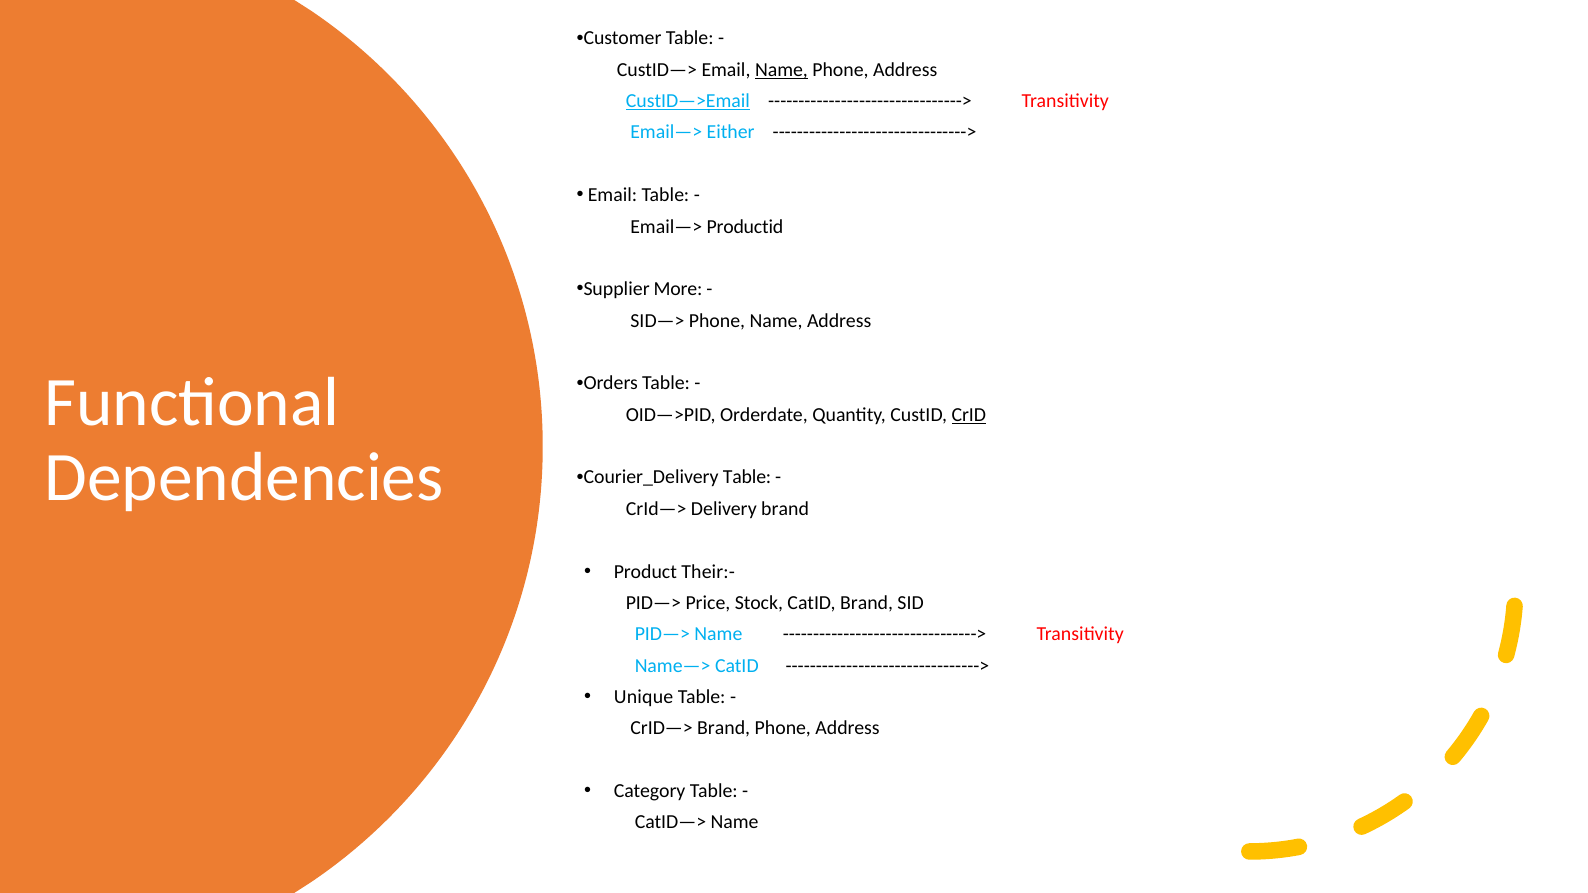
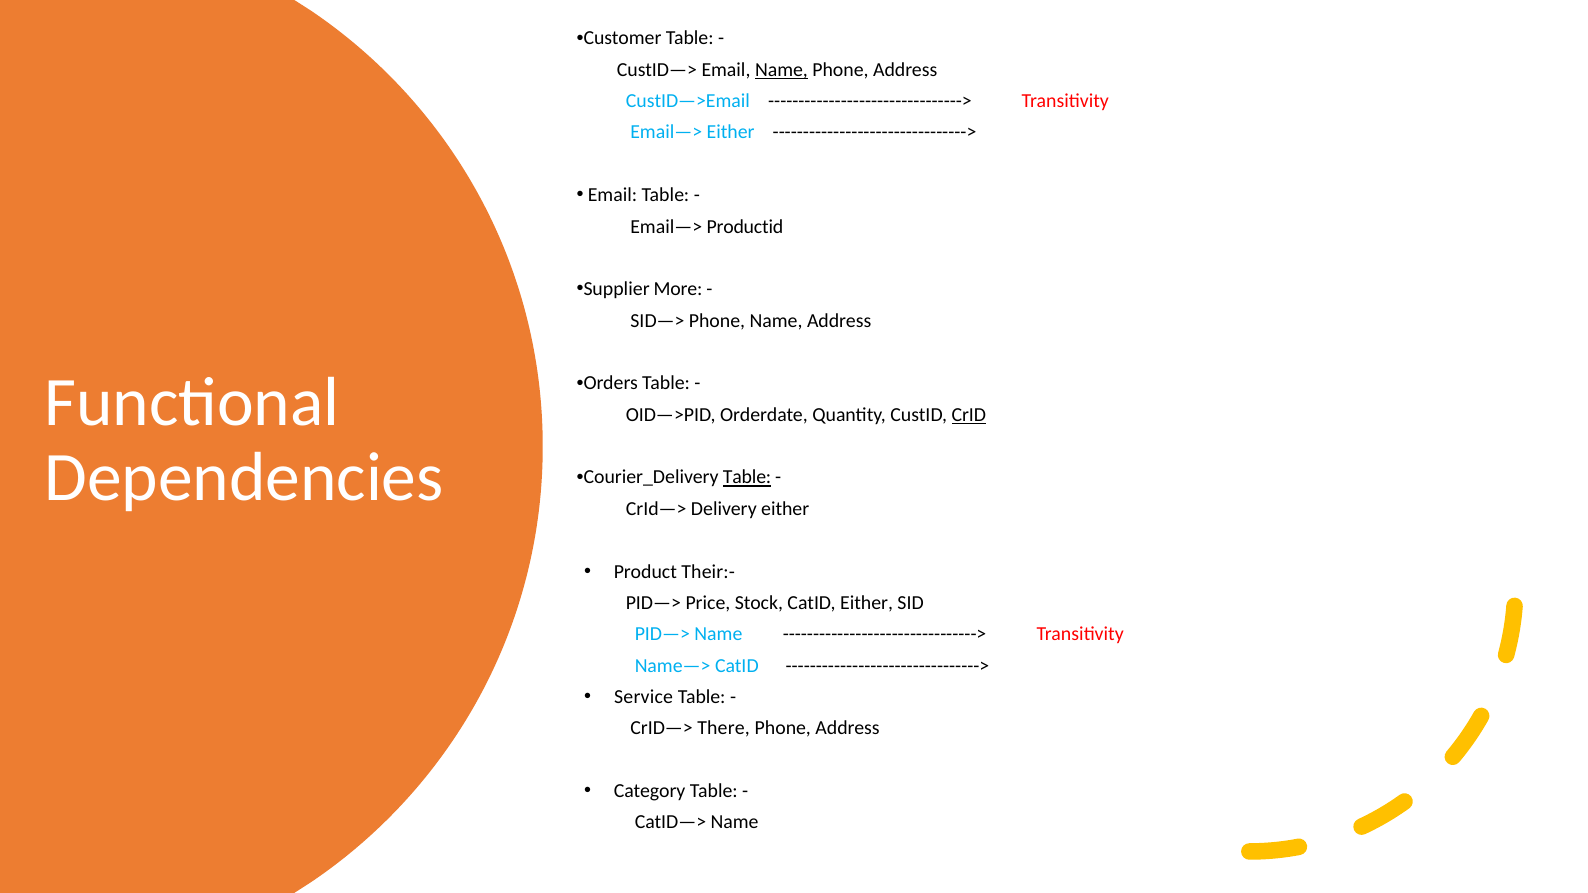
CustID—>Email underline: present -> none
Table at (747, 478) underline: none -> present
Delivery brand: brand -> either
CatID Brand: Brand -> Either
Unique: Unique -> Service
CrID—> Brand: Brand -> There
